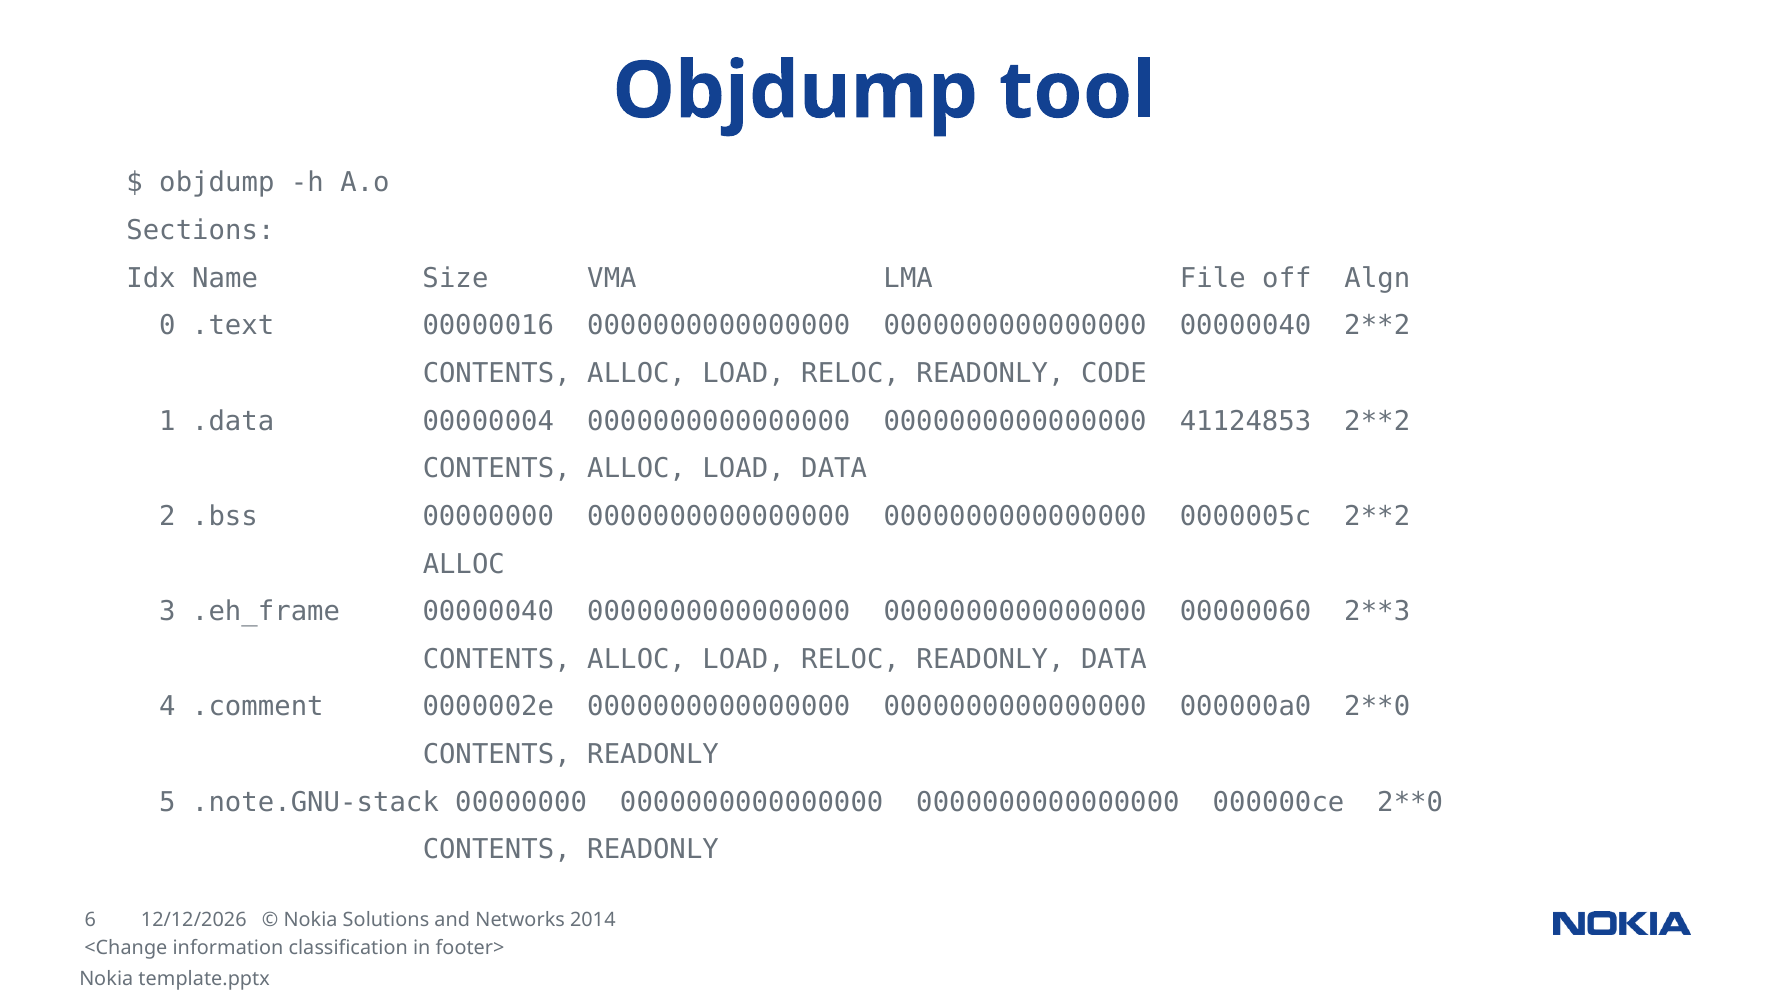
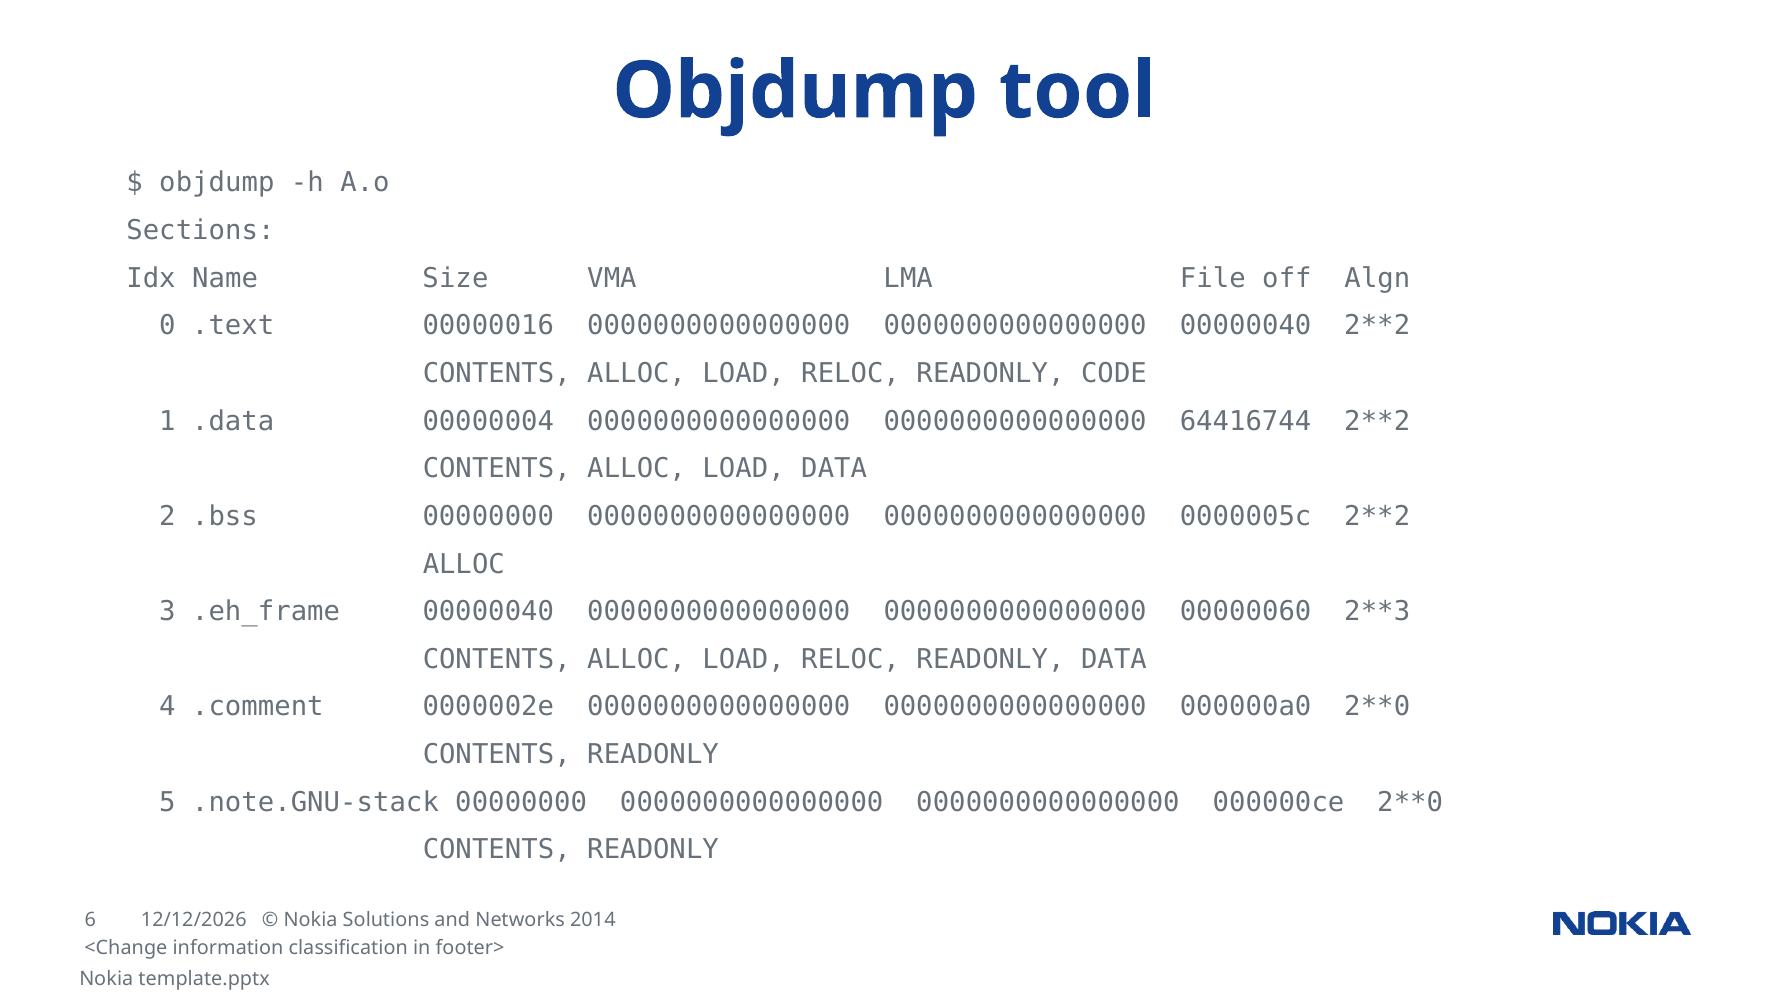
41124853: 41124853 -> 64416744
